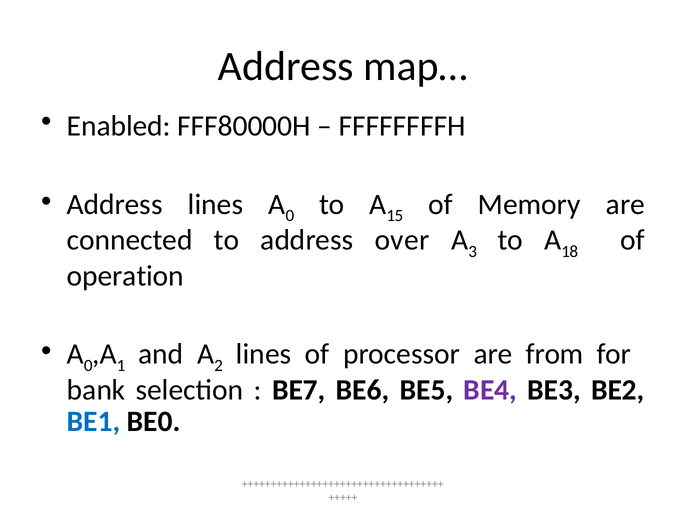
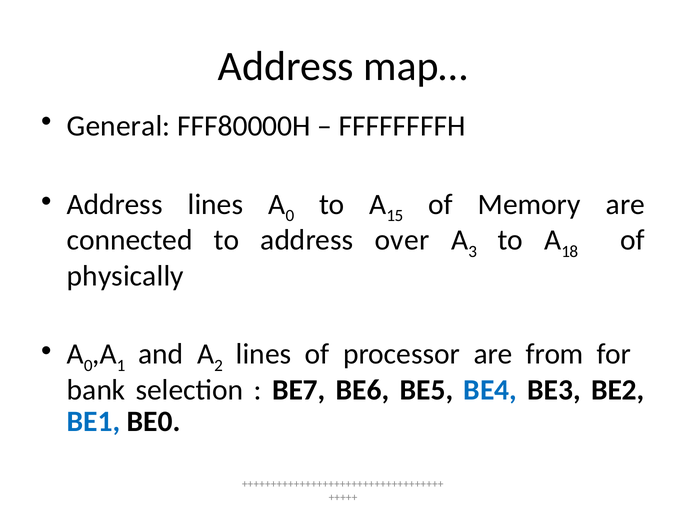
Enabled: Enabled -> General
operation: operation -> physically
BE4 colour: purple -> blue
